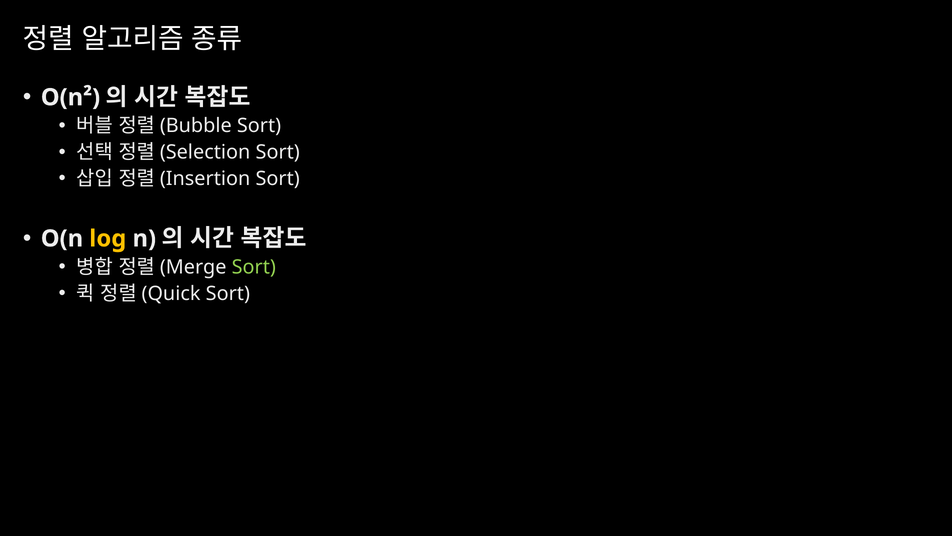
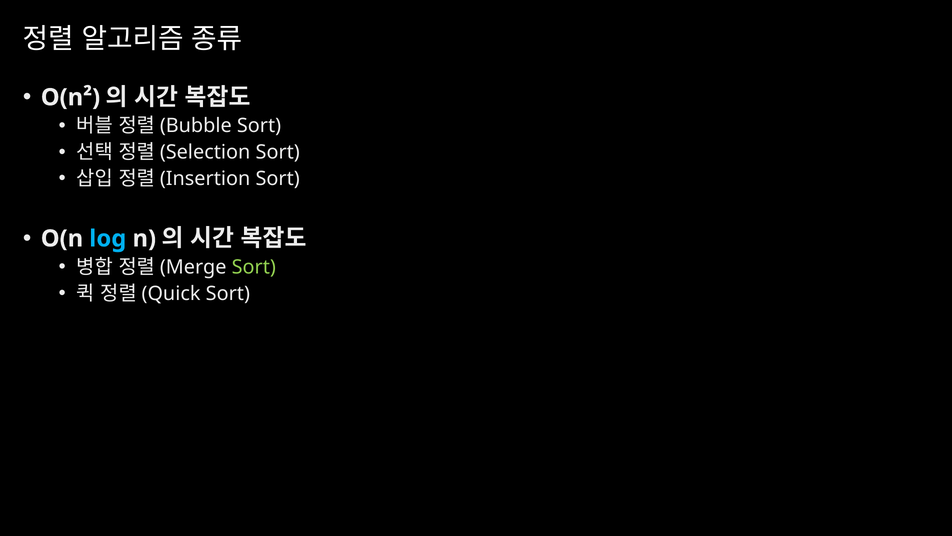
log colour: yellow -> light blue
